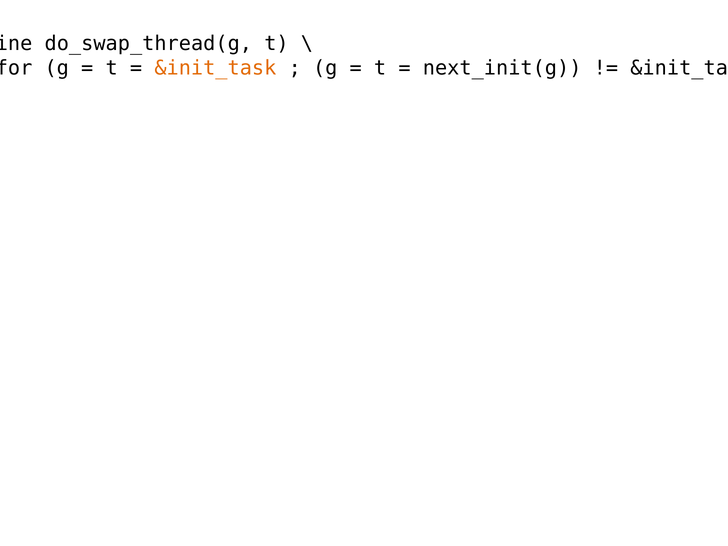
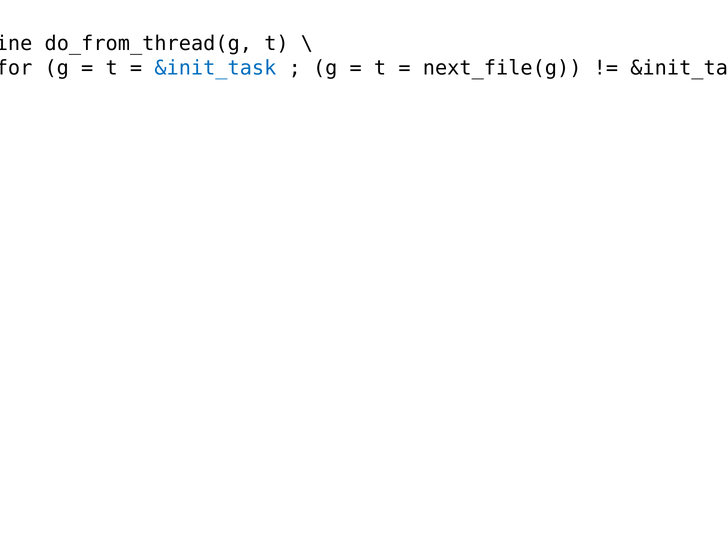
do_swap_thread(g: do_swap_thread(g -> do_from_thread(g
&init_task at (215, 68) colour: orange -> blue
next_init(g: next_init(g -> next_file(g
